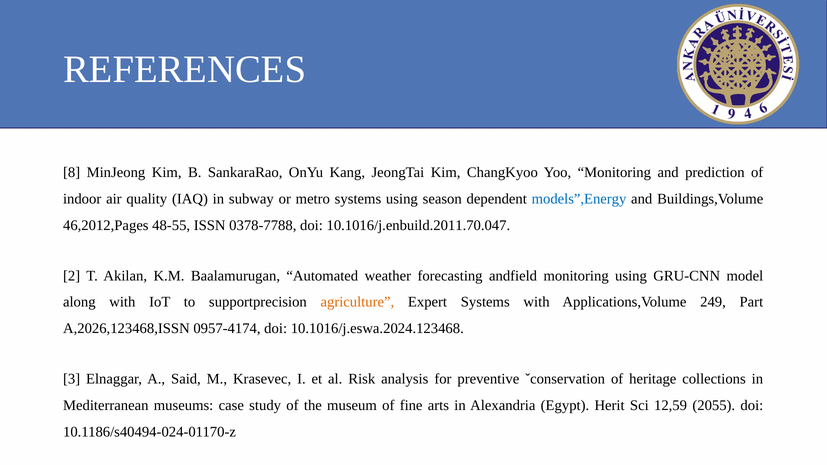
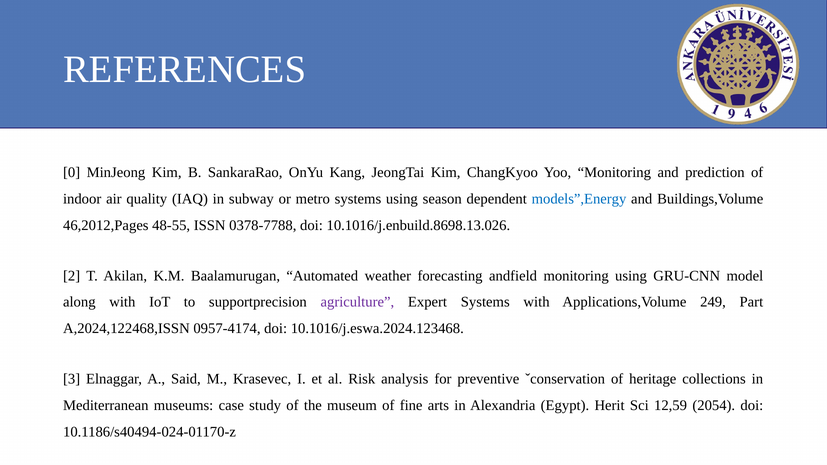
8: 8 -> 0
10.1016/j.enbuild.2011.70.047: 10.1016/j.enbuild.2011.70.047 -> 10.1016/j.enbuild.8698.13.026
agriculture colour: orange -> purple
A,2026,123468,ISSN: A,2026,123468,ISSN -> A,2024,122468,ISSN
2055: 2055 -> 2054
